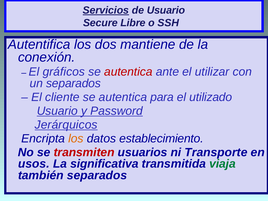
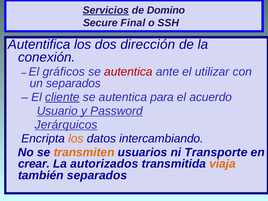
de Usuario: Usuario -> Domino
Libre: Libre -> Final
mantiene: mantiene -> dirección
cliente underline: none -> present
utilizado: utilizado -> acuerdo
establecimiento: establecimiento -> intercambiando
transmiten colour: red -> orange
usos: usos -> crear
significativa: significativa -> autorizados
viaja colour: green -> orange
